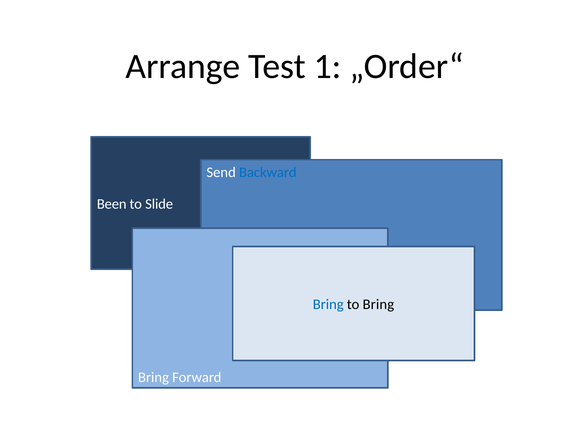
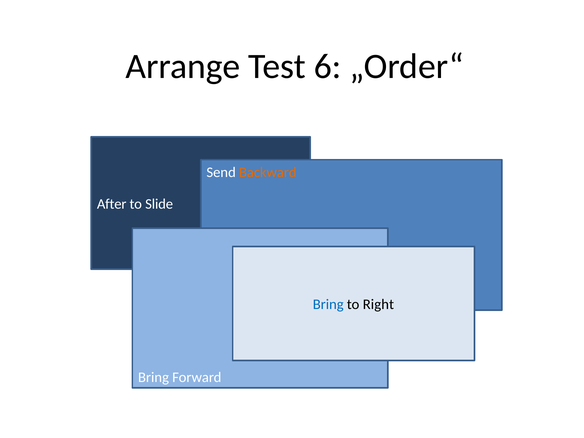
1: 1 -> 6
Backward colour: blue -> orange
Been: Been -> After
to Bring: Bring -> Right
